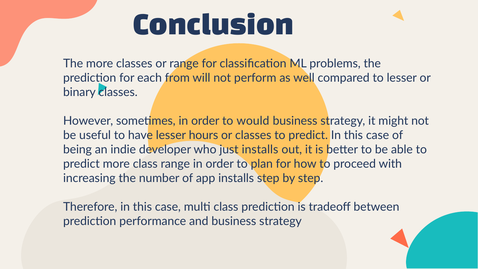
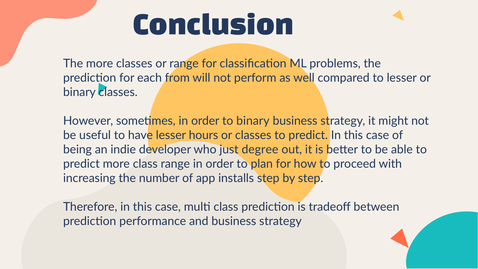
to would: would -> binary
just installs: installs -> degree
